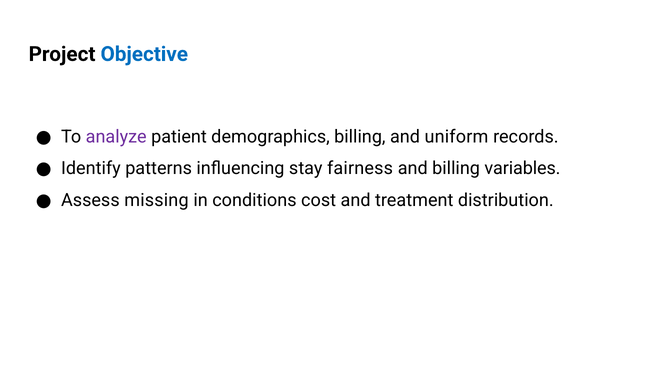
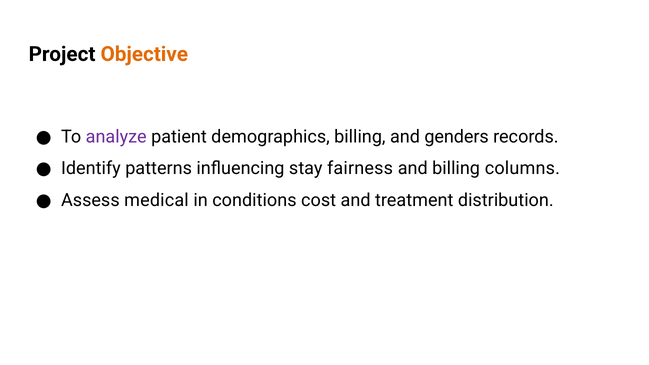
Objective colour: blue -> orange
uniform: uniform -> genders
variables: variables -> columns
missing: missing -> medical
